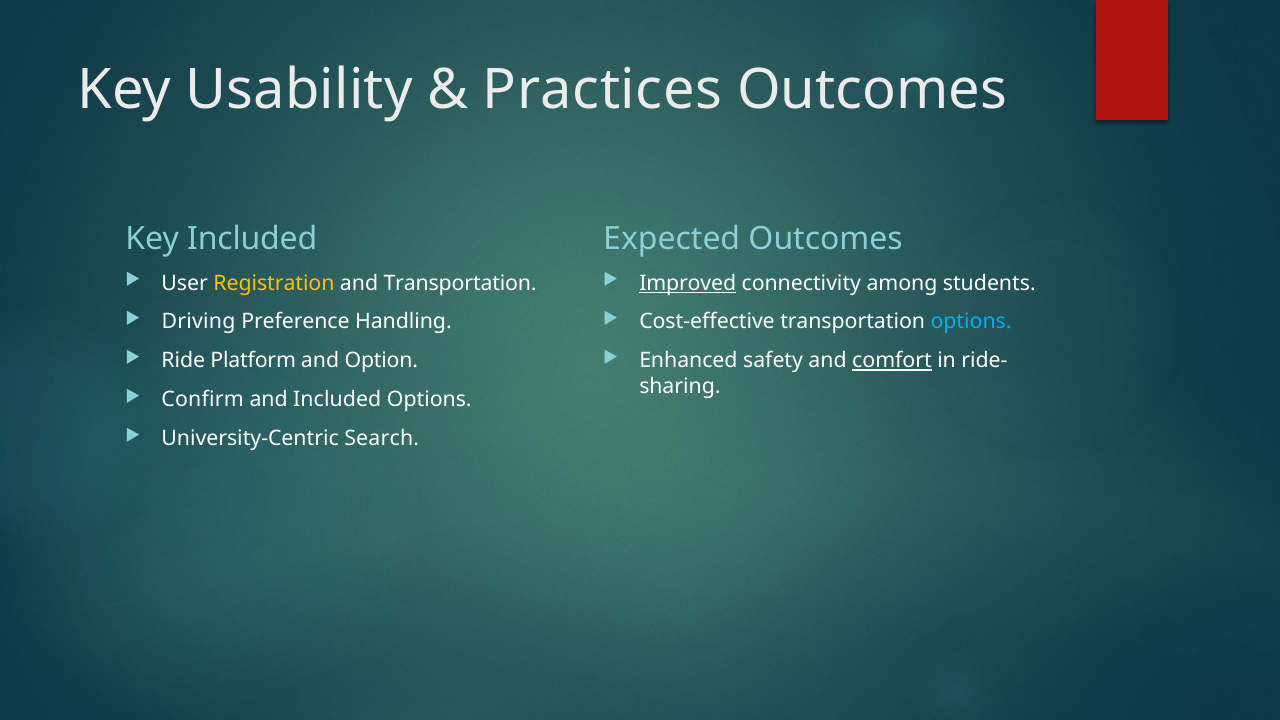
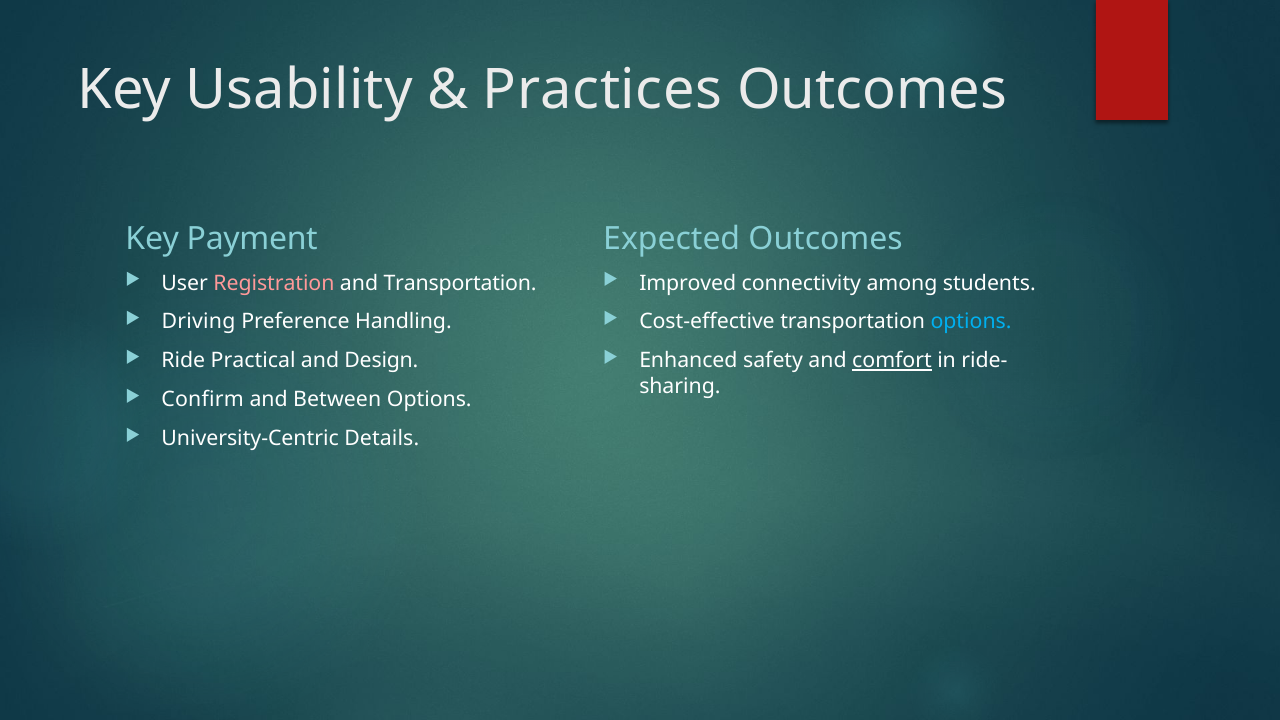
Key Included: Included -> Payment
Registration colour: yellow -> pink
Improved underline: present -> none
Platform: Platform -> Practical
Option: Option -> Design
and Included: Included -> Between
Search: Search -> Details
